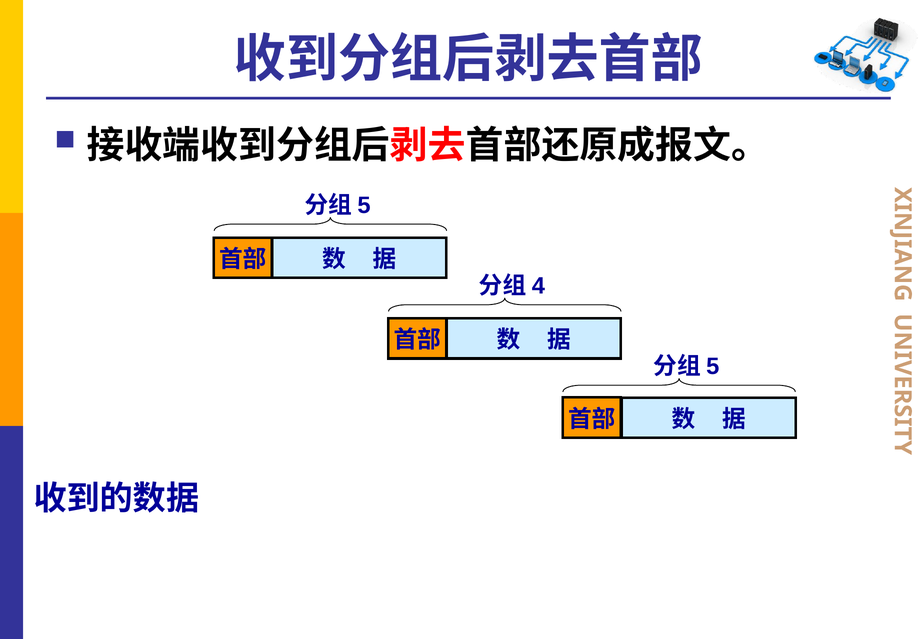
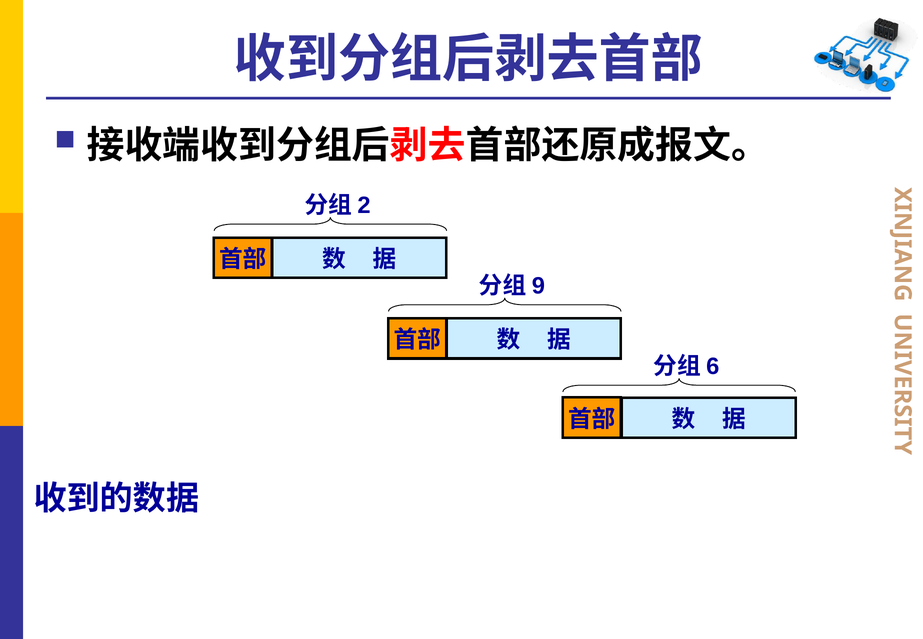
5 at (364, 205): 5 -> 2
4: 4 -> 9
5 at (713, 366): 5 -> 6
